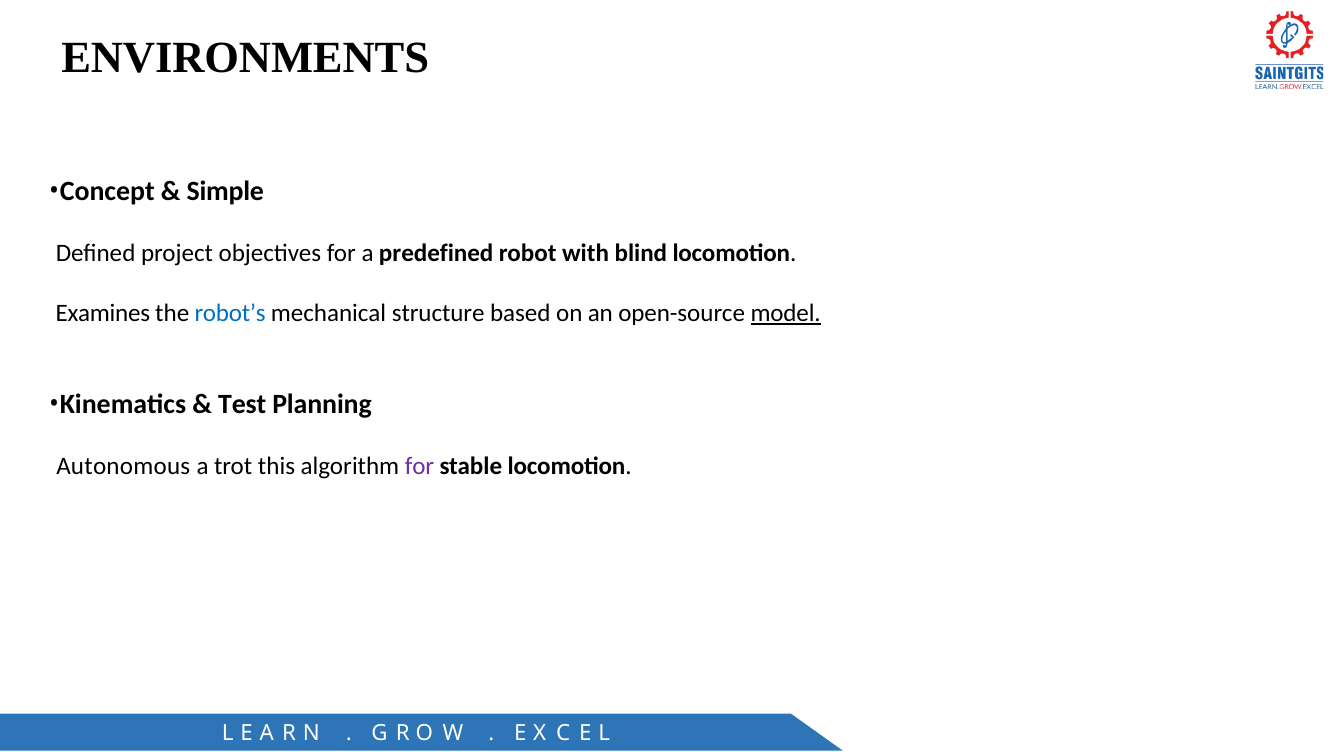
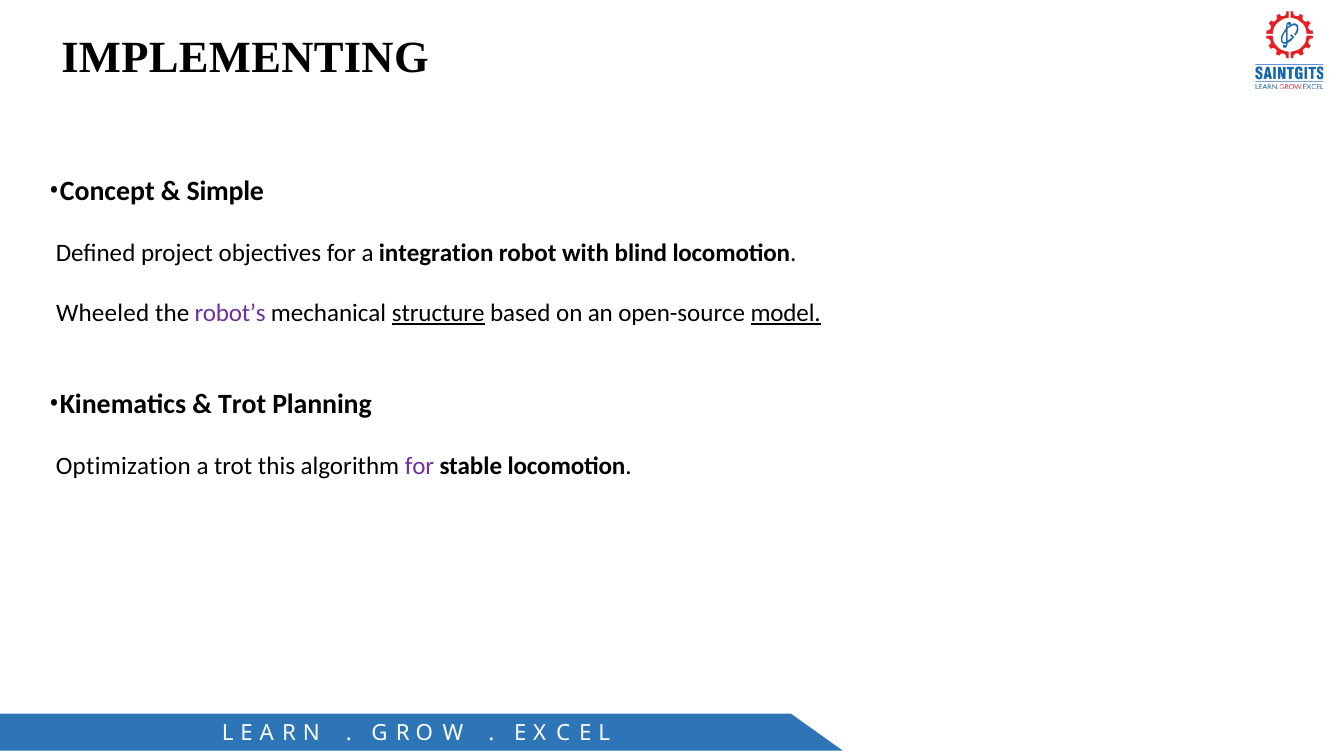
ENVIRONMENTS: ENVIRONMENTS -> IMPLEMENTING
predefined: predefined -> integration
Examines: Examines -> Wheeled
robot’s colour: blue -> purple
structure underline: none -> present
Test at (242, 405): Test -> Trot
Autonomous: Autonomous -> Optimization
